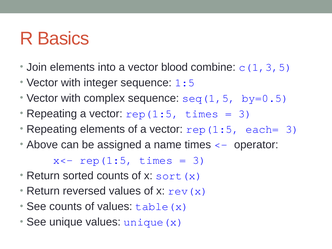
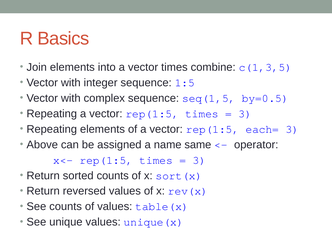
vector blood: blood -> times
name times: times -> same
